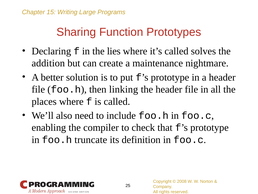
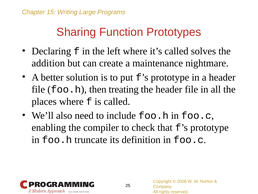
lies: lies -> left
linking: linking -> treating
